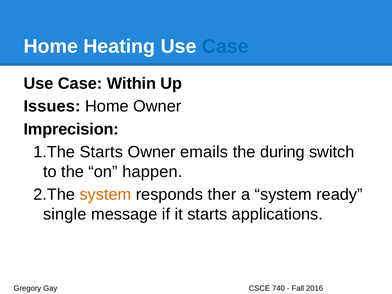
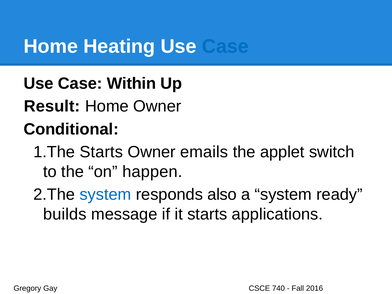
Issues: Issues -> Result
Imprecision: Imprecision -> Conditional
during: during -> applet
system at (105, 195) colour: orange -> blue
ther: ther -> also
single: single -> builds
